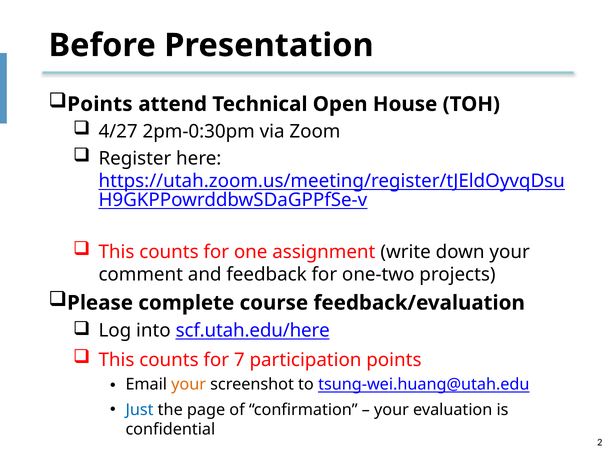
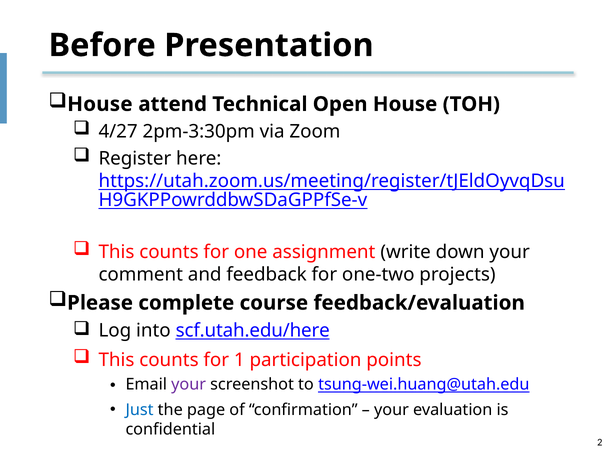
Points at (100, 104): Points -> House
2pm-0:30pm: 2pm-0:30pm -> 2pm-3:30pm
7: 7 -> 1
your at (189, 385) colour: orange -> purple
